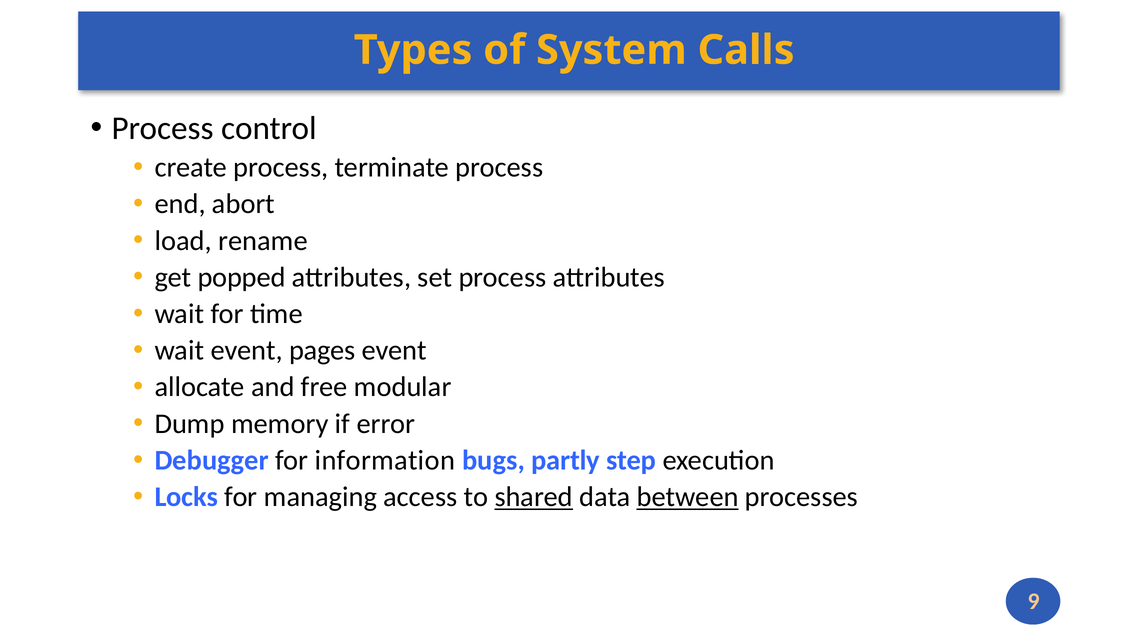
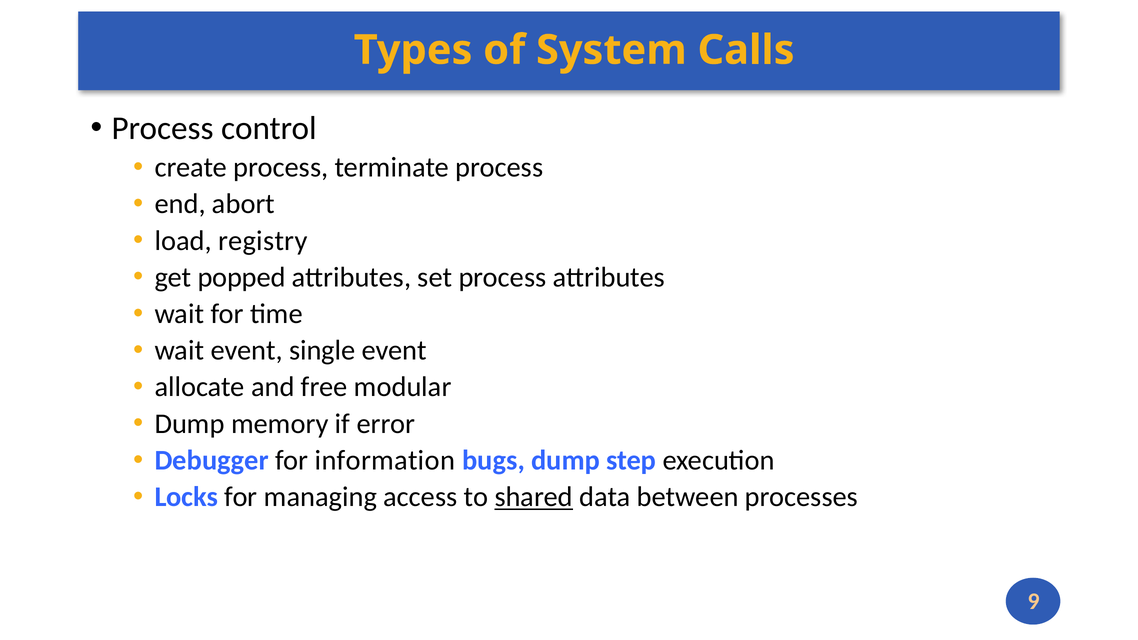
rename: rename -> registry
pages: pages -> single
bugs partly: partly -> dump
between underline: present -> none
